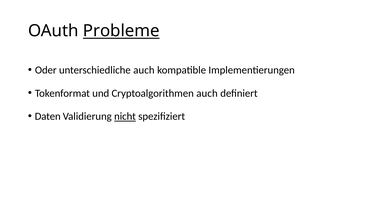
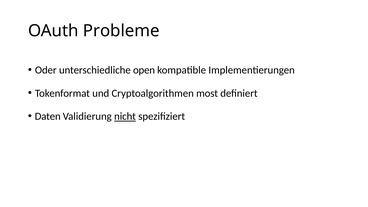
Probleme underline: present -> none
unterschiedliche auch: auch -> open
Cryptoalgorithmen auch: auch -> most
